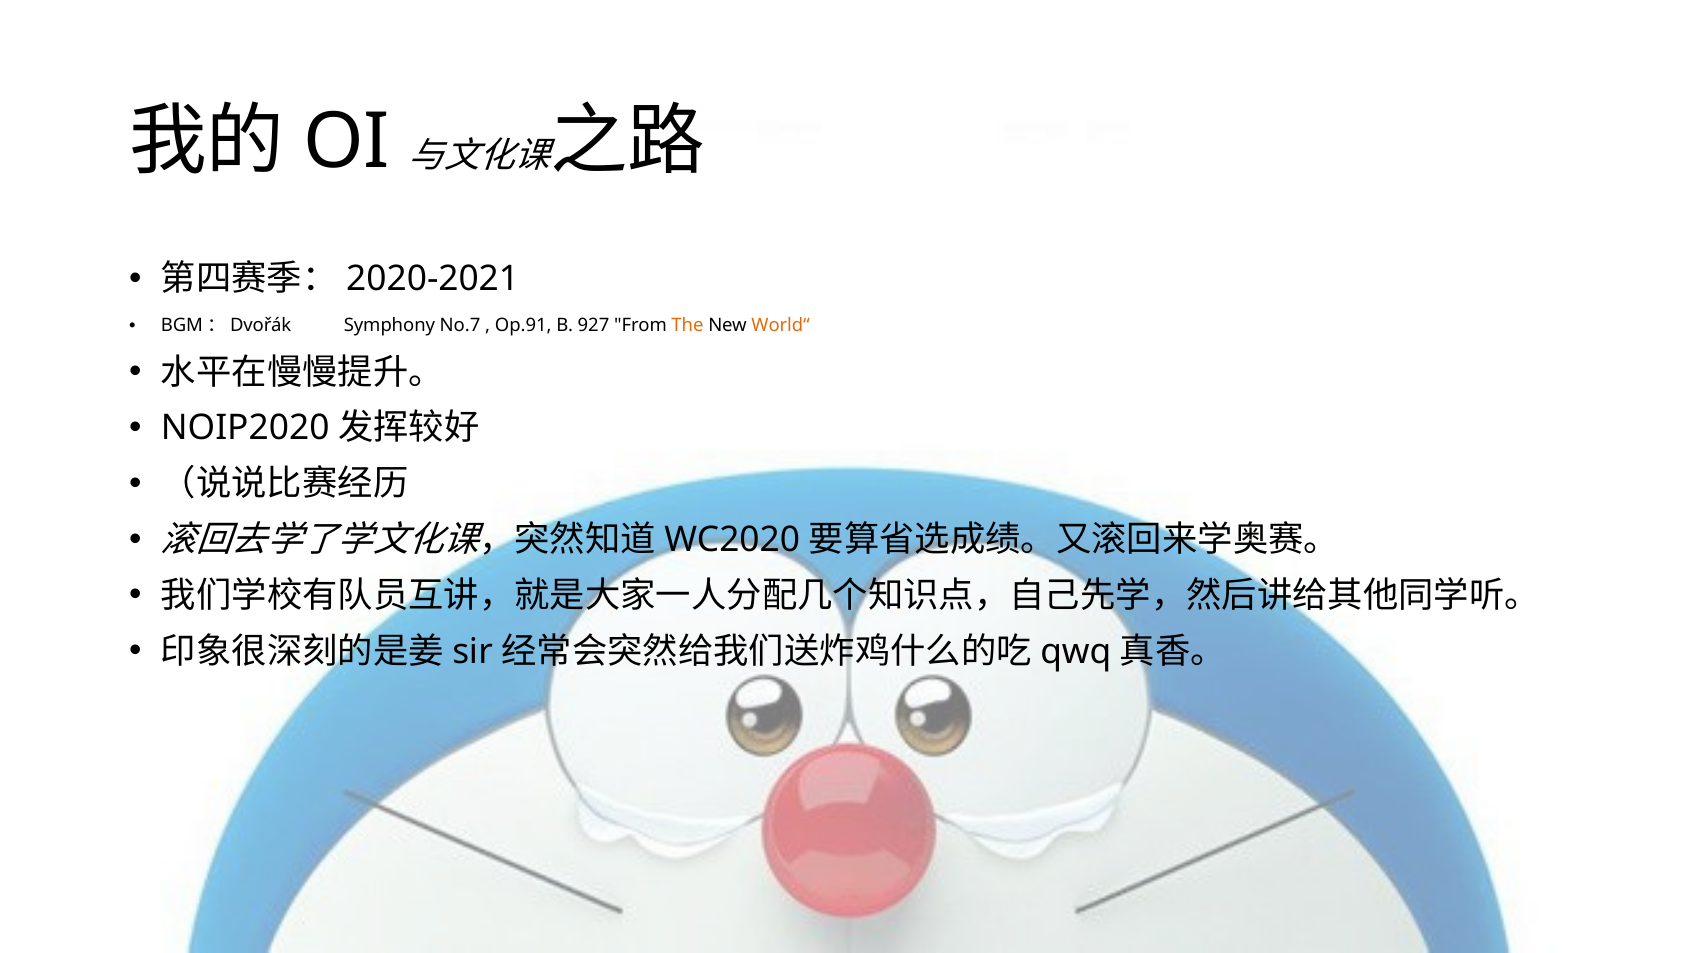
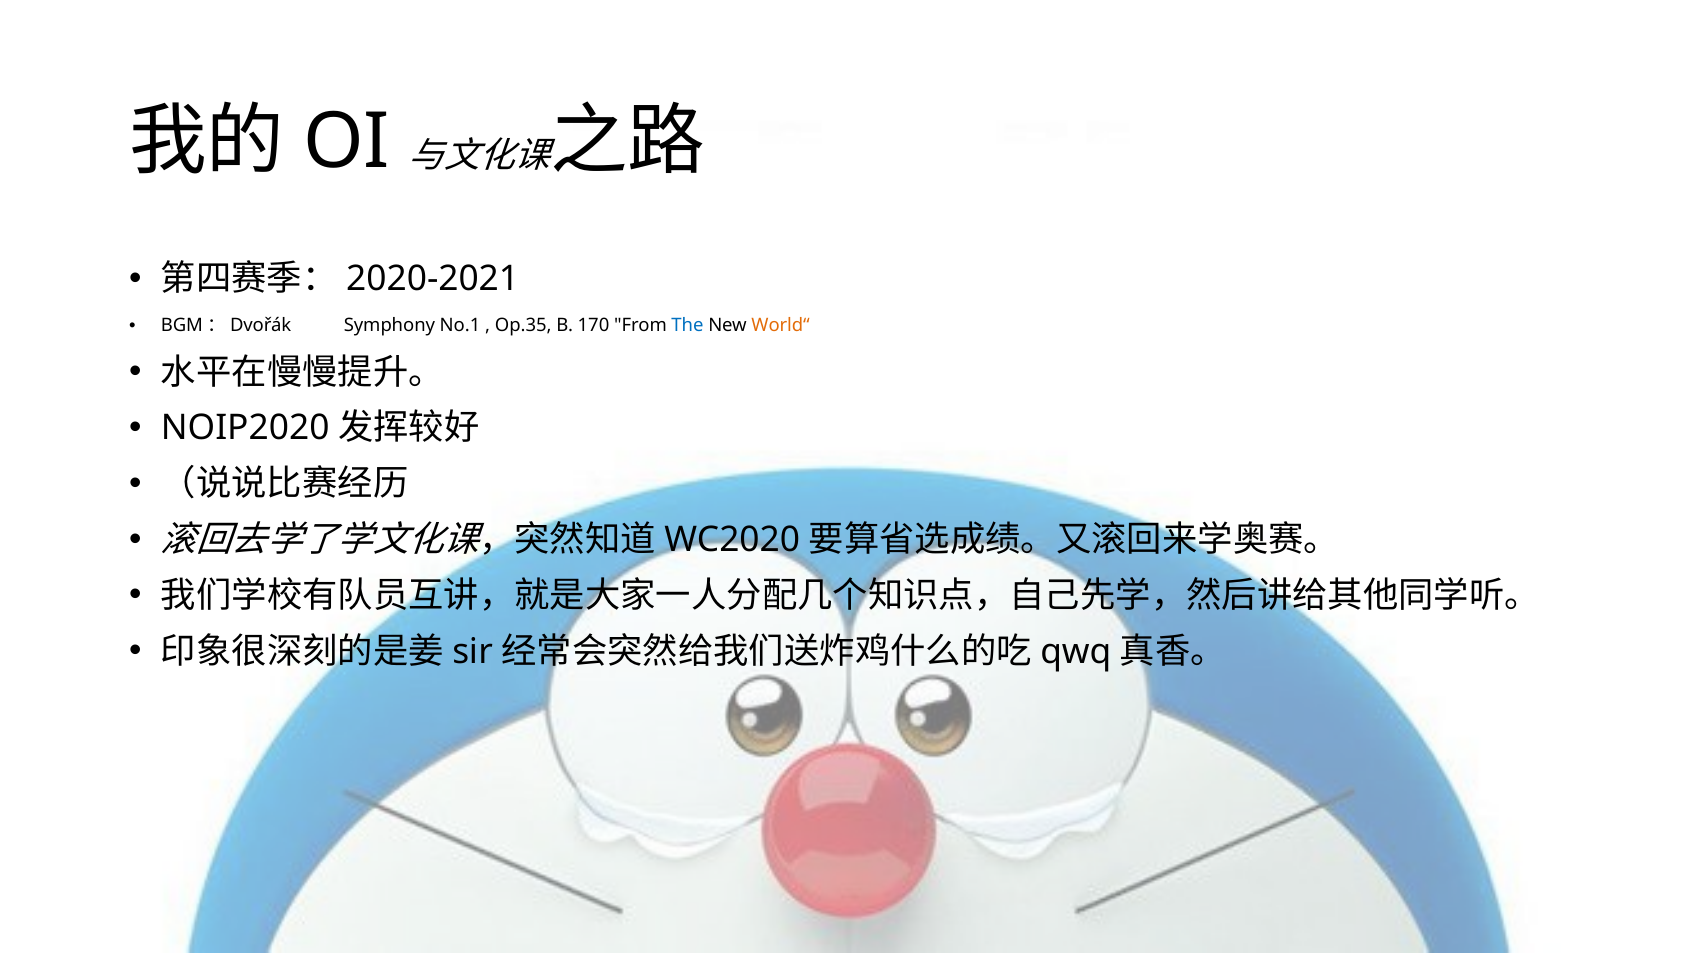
No.7: No.7 -> No.1
Op.91: Op.91 -> Op.35
927: 927 -> 170
The colour: orange -> blue
